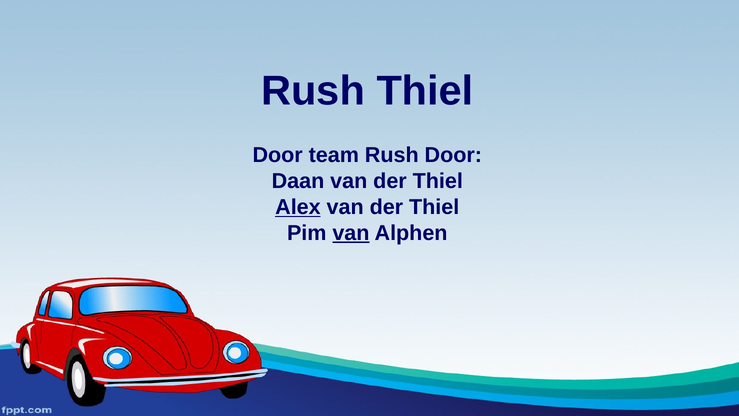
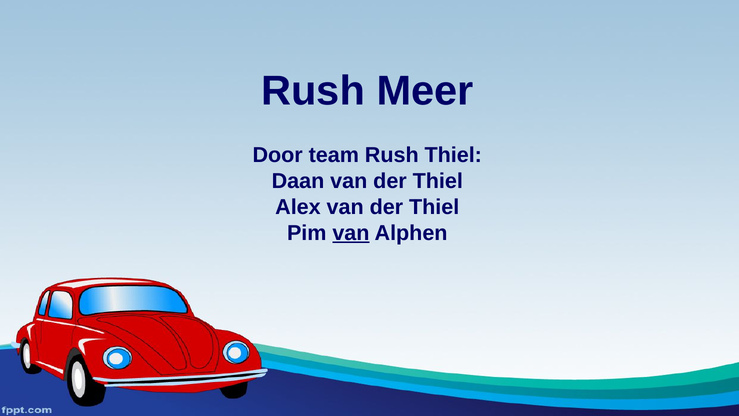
Rush Thiel: Thiel -> Meer
Rush Door: Door -> Thiel
Alex underline: present -> none
